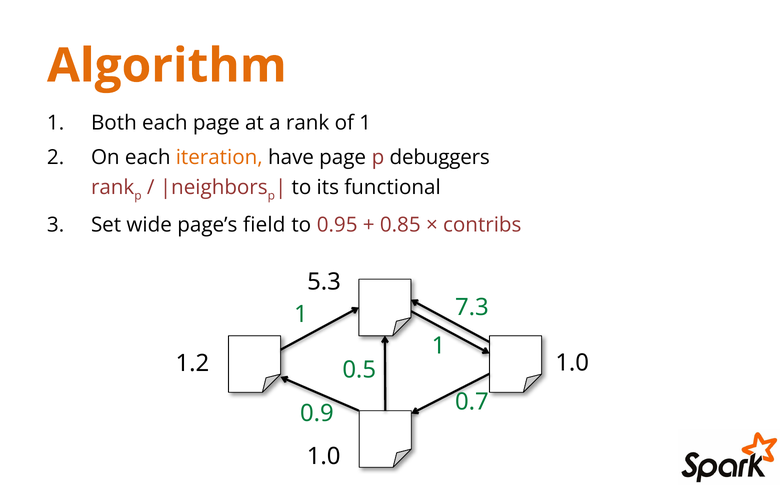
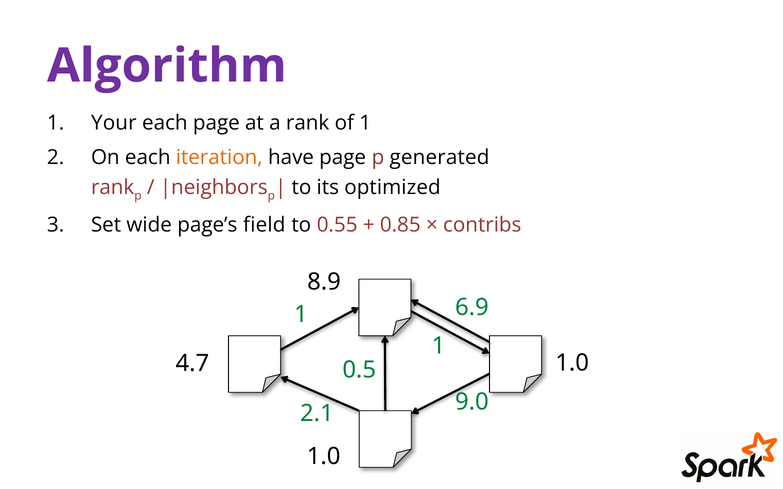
Algorithm colour: orange -> purple
Both: Both -> Your
debuggers: debuggers -> generated
functional: functional -> optimized
0.95: 0.95 -> 0.55
5.3: 5.3 -> 8.9
7.3: 7.3 -> 6.9
1.2: 1.2 -> 4.7
0.7: 0.7 -> 9.0
0.9: 0.9 -> 2.1
